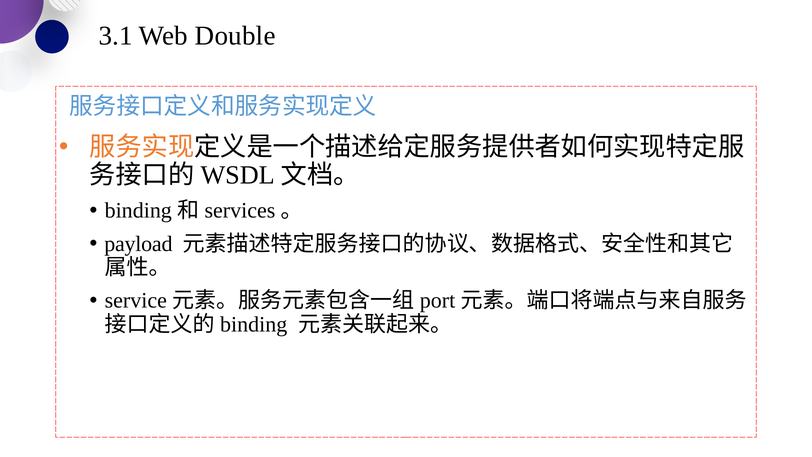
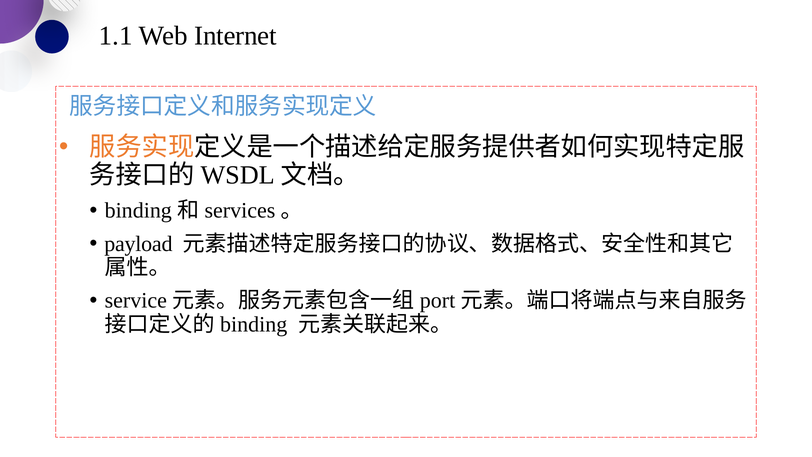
3.1: 3.1 -> 1.1
Double: Double -> Internet
